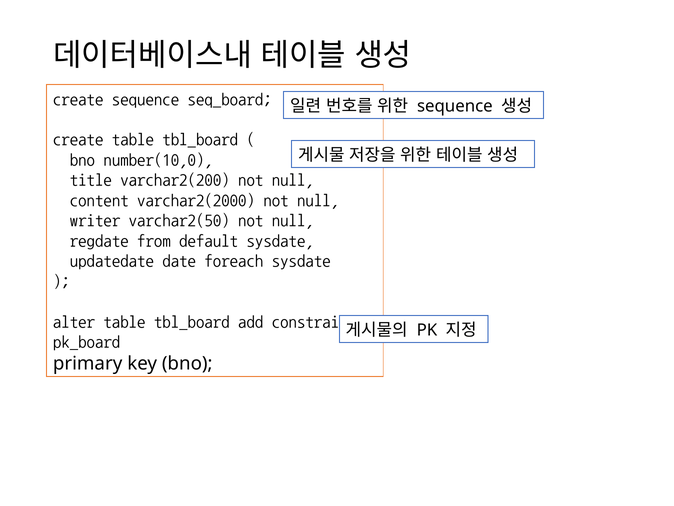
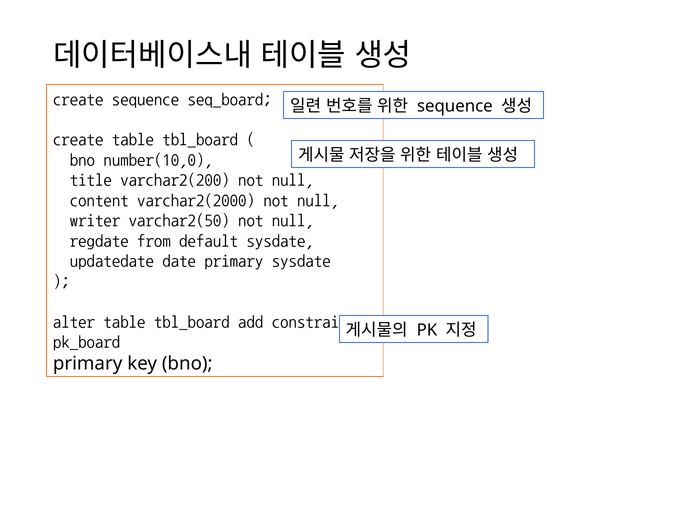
date foreach: foreach -> primary
